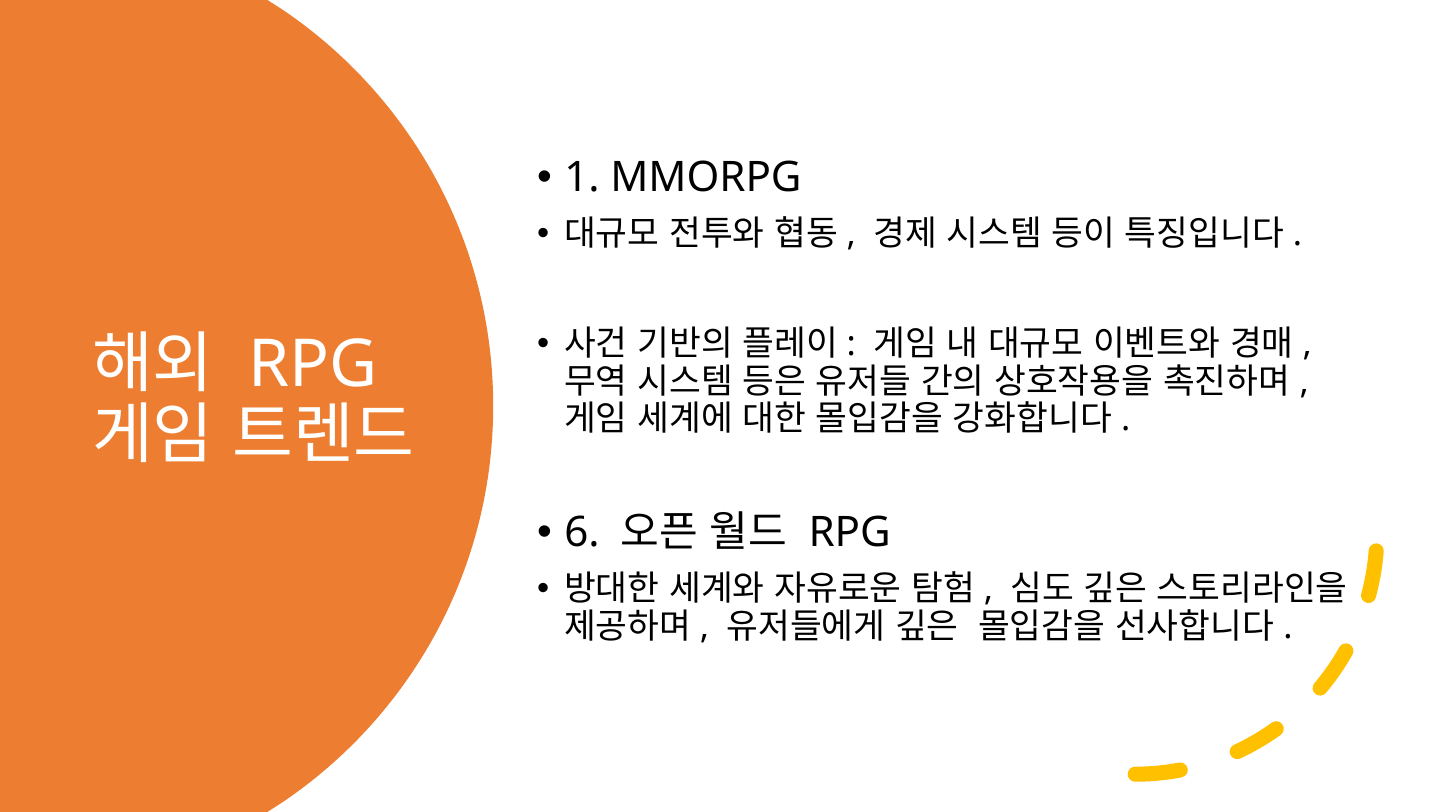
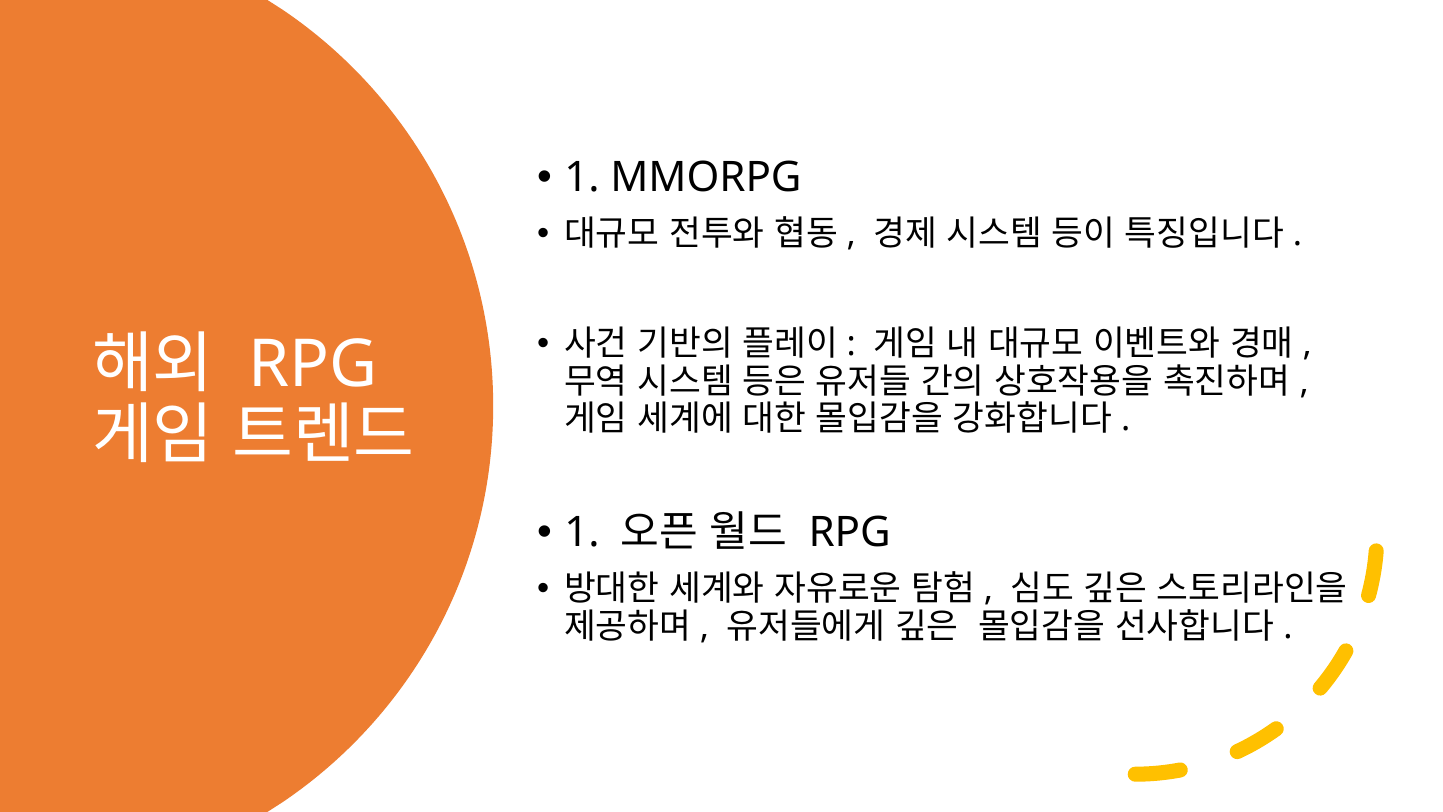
6 at (582, 533): 6 -> 1
